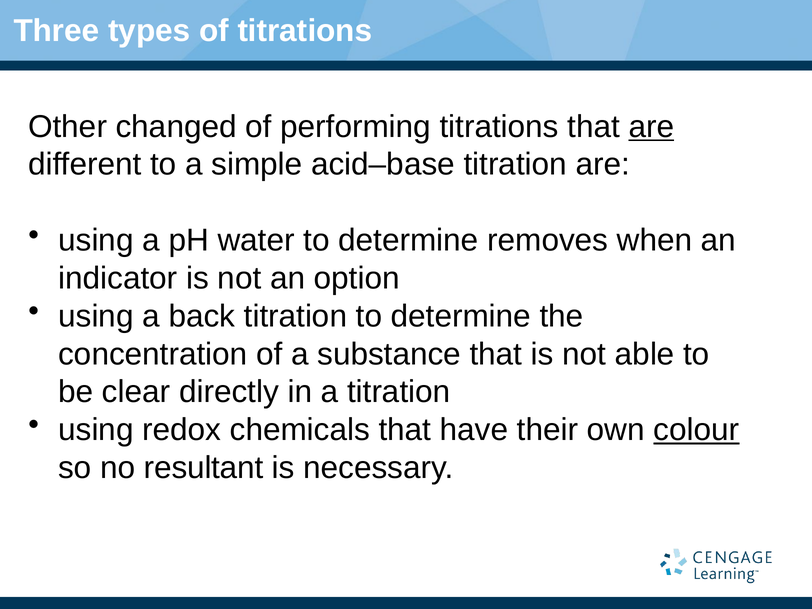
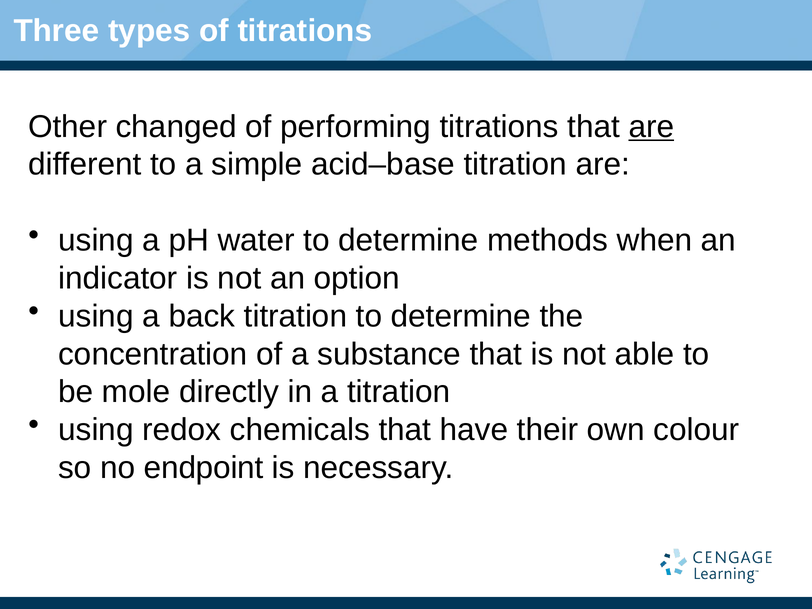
removes: removes -> methods
clear: clear -> mole
colour underline: present -> none
resultant: resultant -> endpoint
